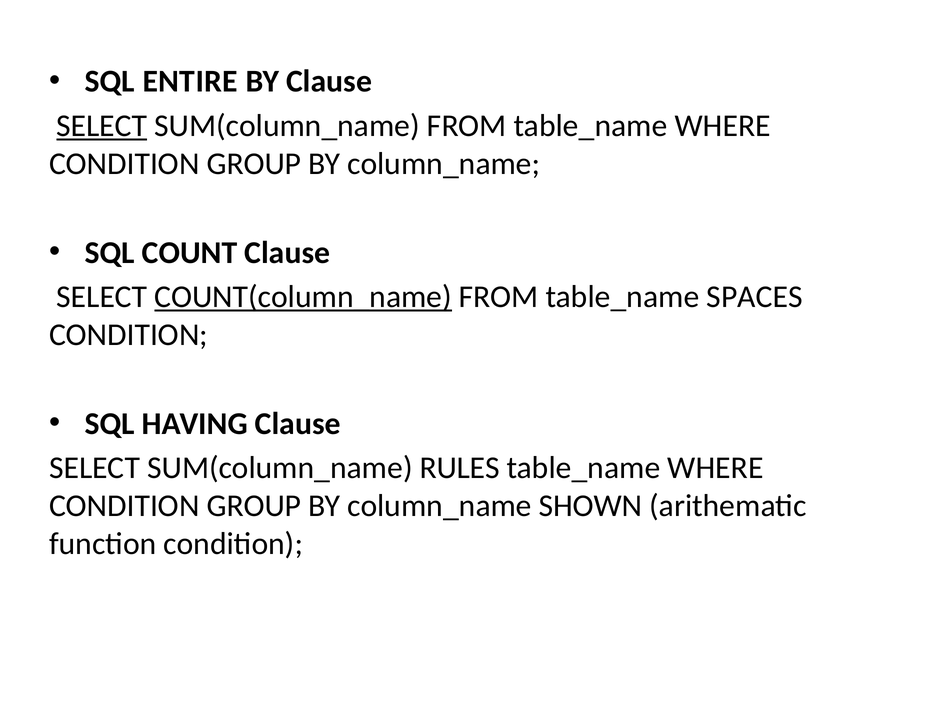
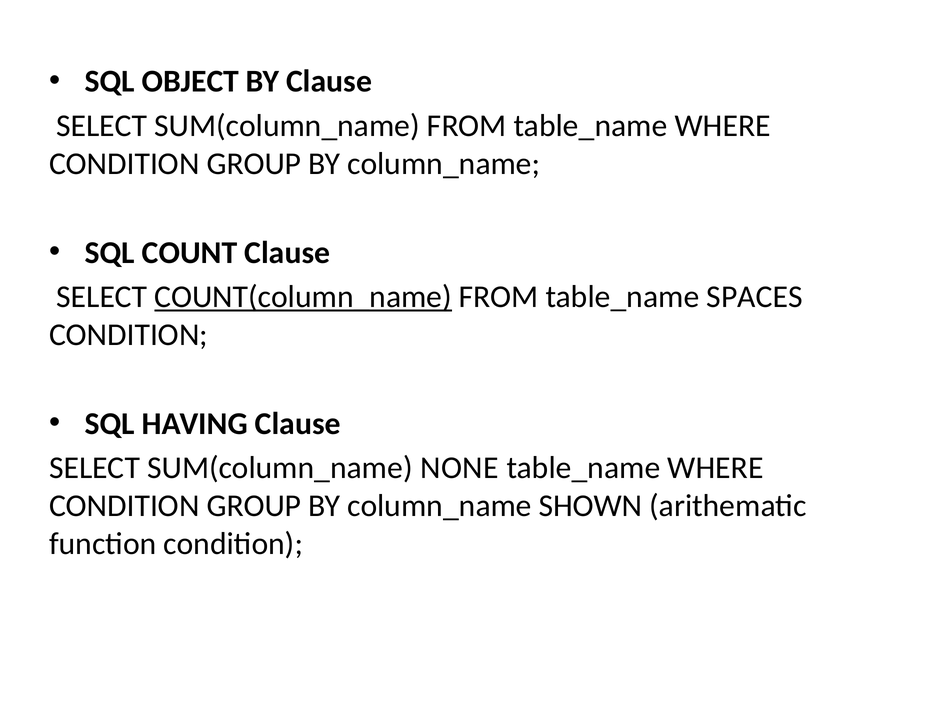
ENTIRE: ENTIRE -> OBJECT
SELECT at (102, 126) underline: present -> none
RULES: RULES -> NONE
